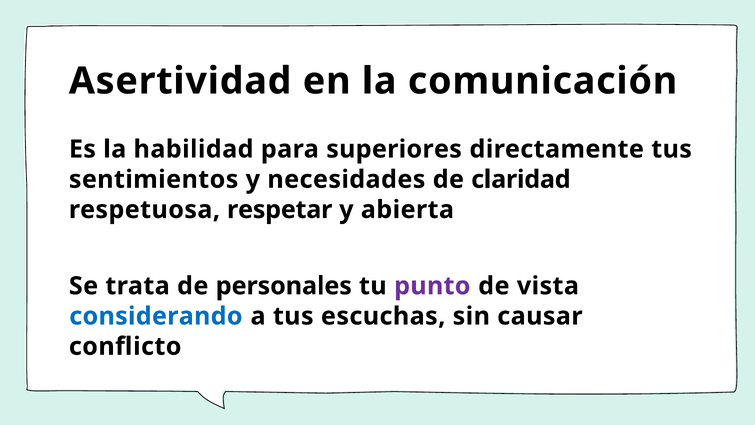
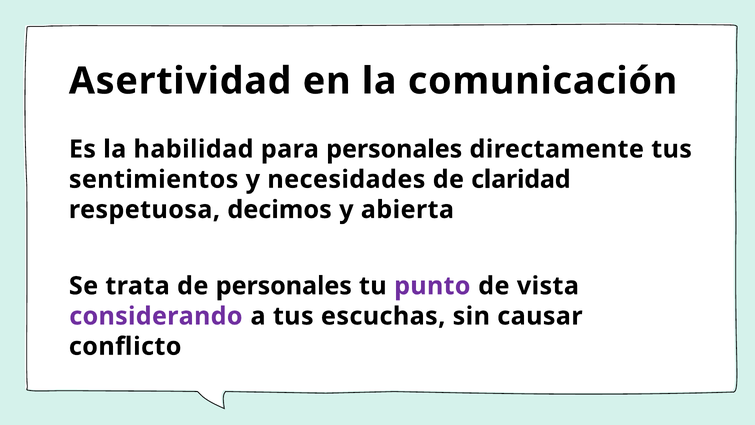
para superiores: superiores -> personales
respetar: respetar -> decimos
considerando colour: blue -> purple
